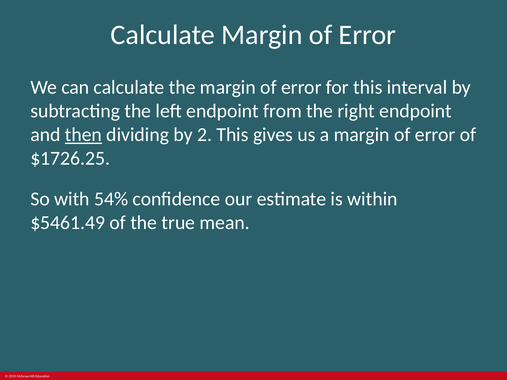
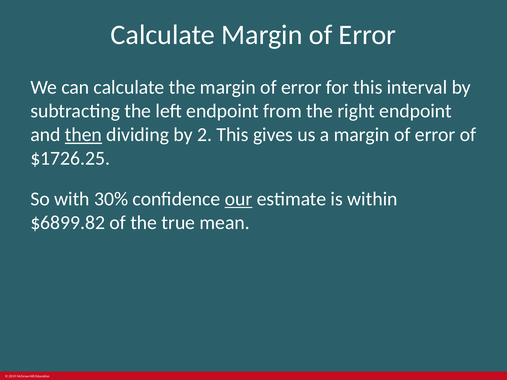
54%: 54% -> 30%
our underline: none -> present
$5461.49: $5461.49 -> $6899.82
